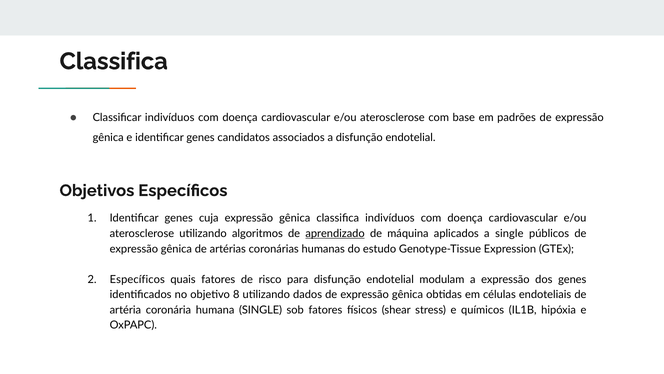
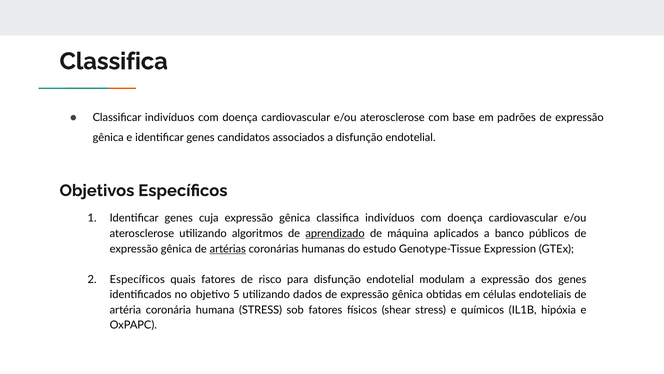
a single: single -> banco
artérias underline: none -> present
8: 8 -> 5
humana SINGLE: SINGLE -> STRESS
